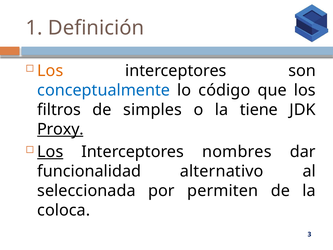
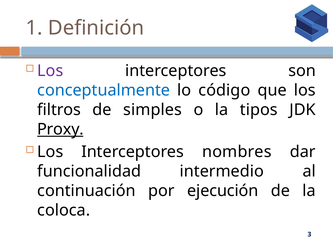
Los at (50, 71) colour: orange -> purple
tiene: tiene -> tipos
Los at (50, 152) underline: present -> none
alternativo: alternativo -> intermedio
seleccionada: seleccionada -> continuación
permiten: permiten -> ejecución
